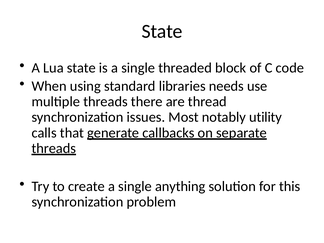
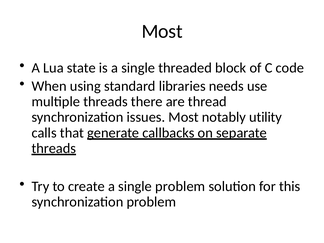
State at (162, 31): State -> Most
single anything: anything -> problem
